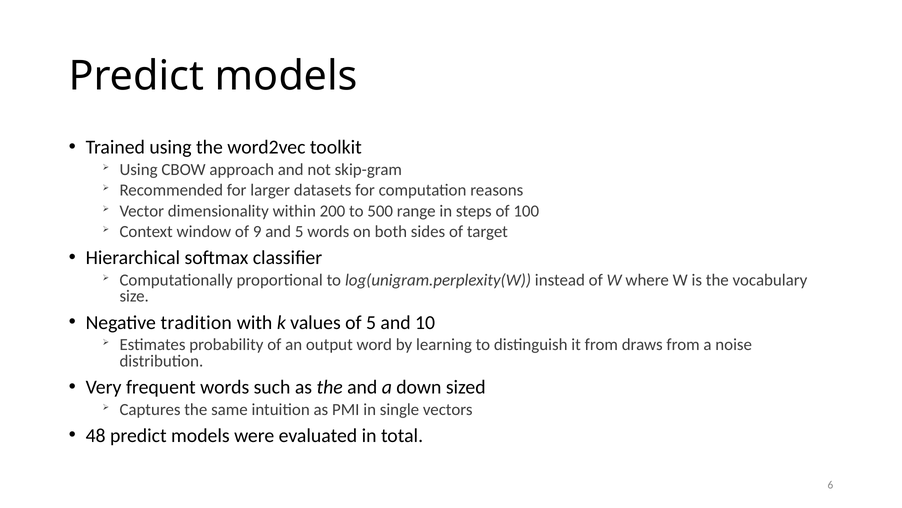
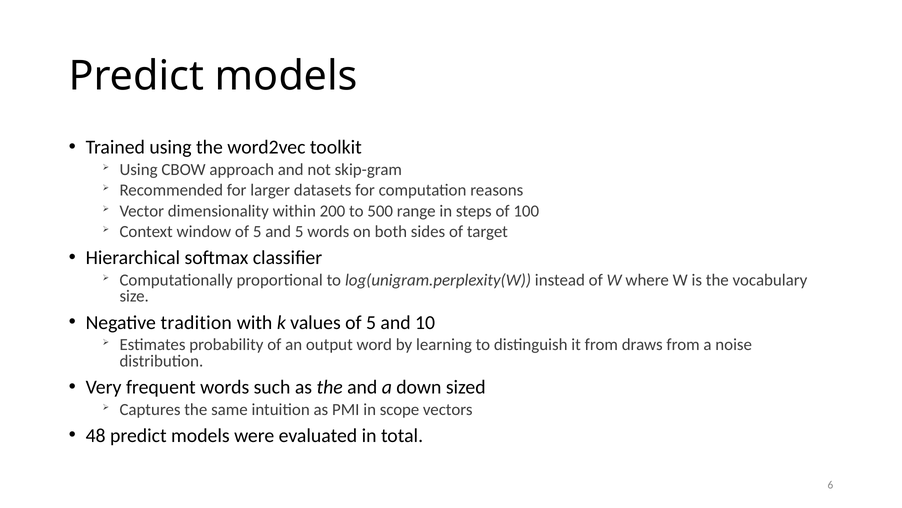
window of 9: 9 -> 5
single: single -> scope
